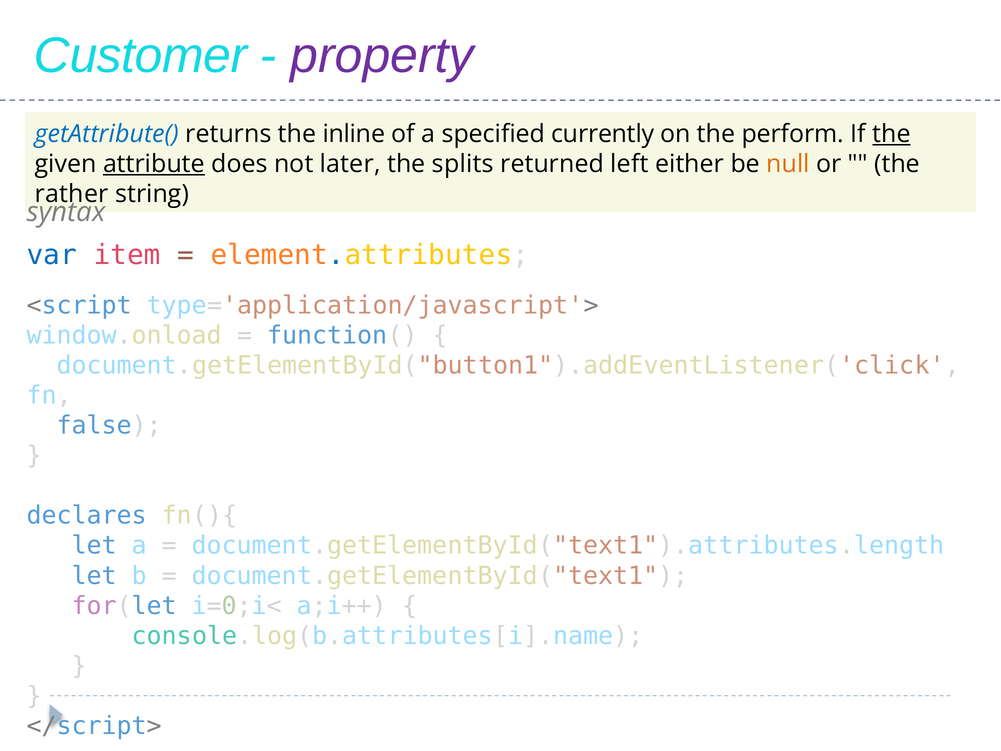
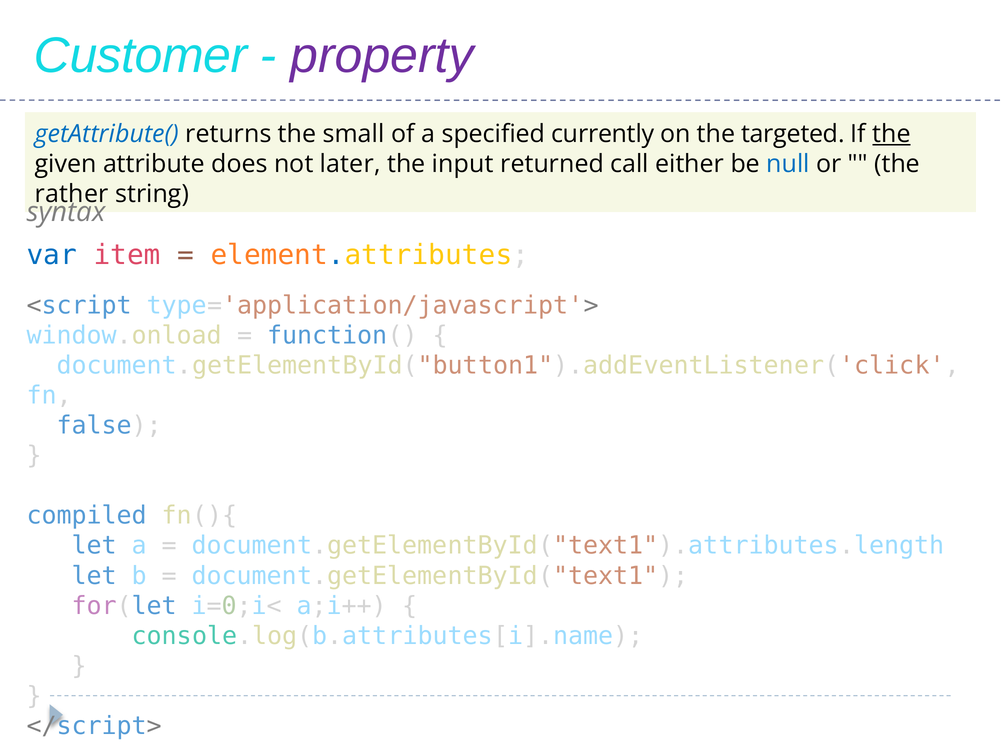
inline: inline -> small
perform: perform -> targeted
attribute underline: present -> none
splits: splits -> input
left: left -> call
null colour: orange -> blue
declares: declares -> compiled
